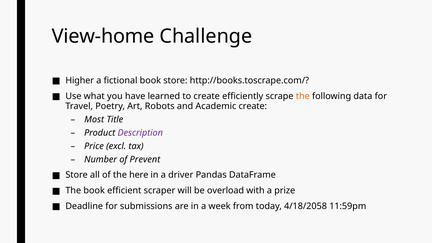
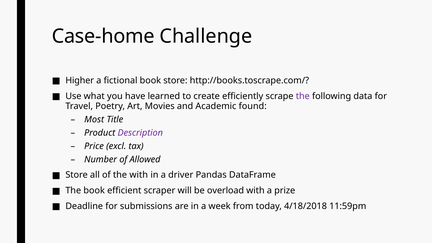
View-home: View-home -> Case-home
the at (303, 96) colour: orange -> purple
Robots: Robots -> Movies
Academic create: create -> found
Prevent: Prevent -> Allowed
the here: here -> with
4/18/2058: 4/18/2058 -> 4/18/2018
